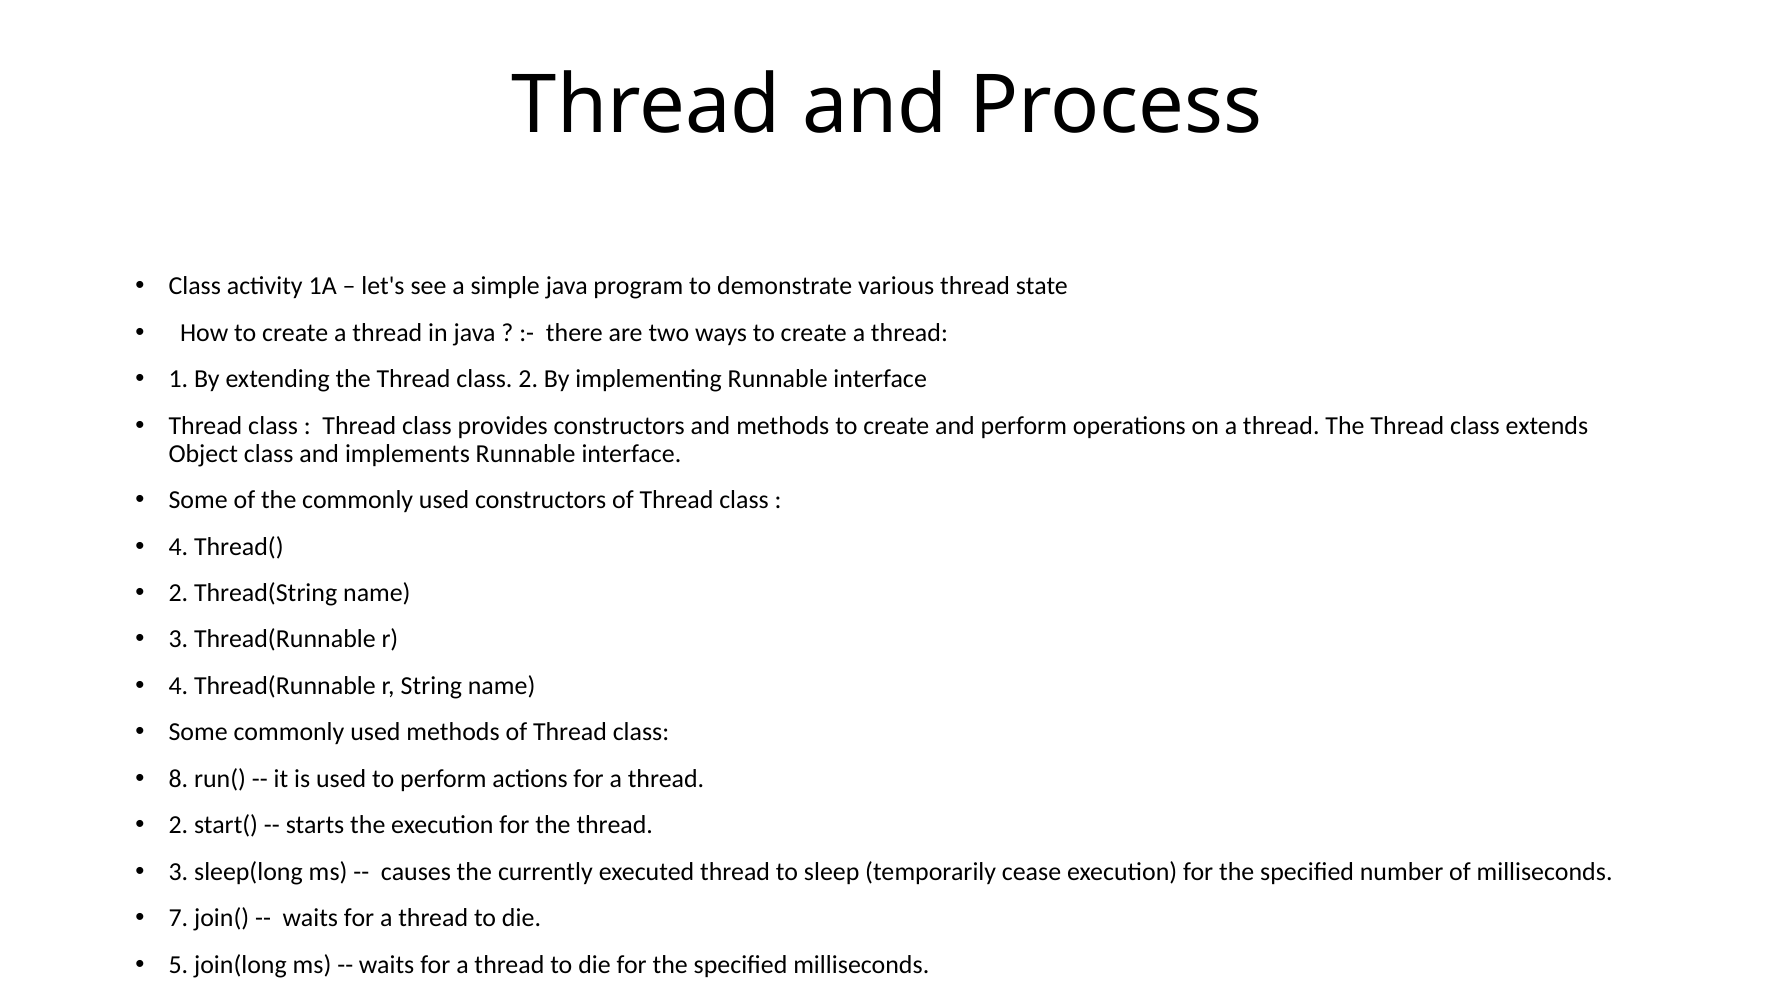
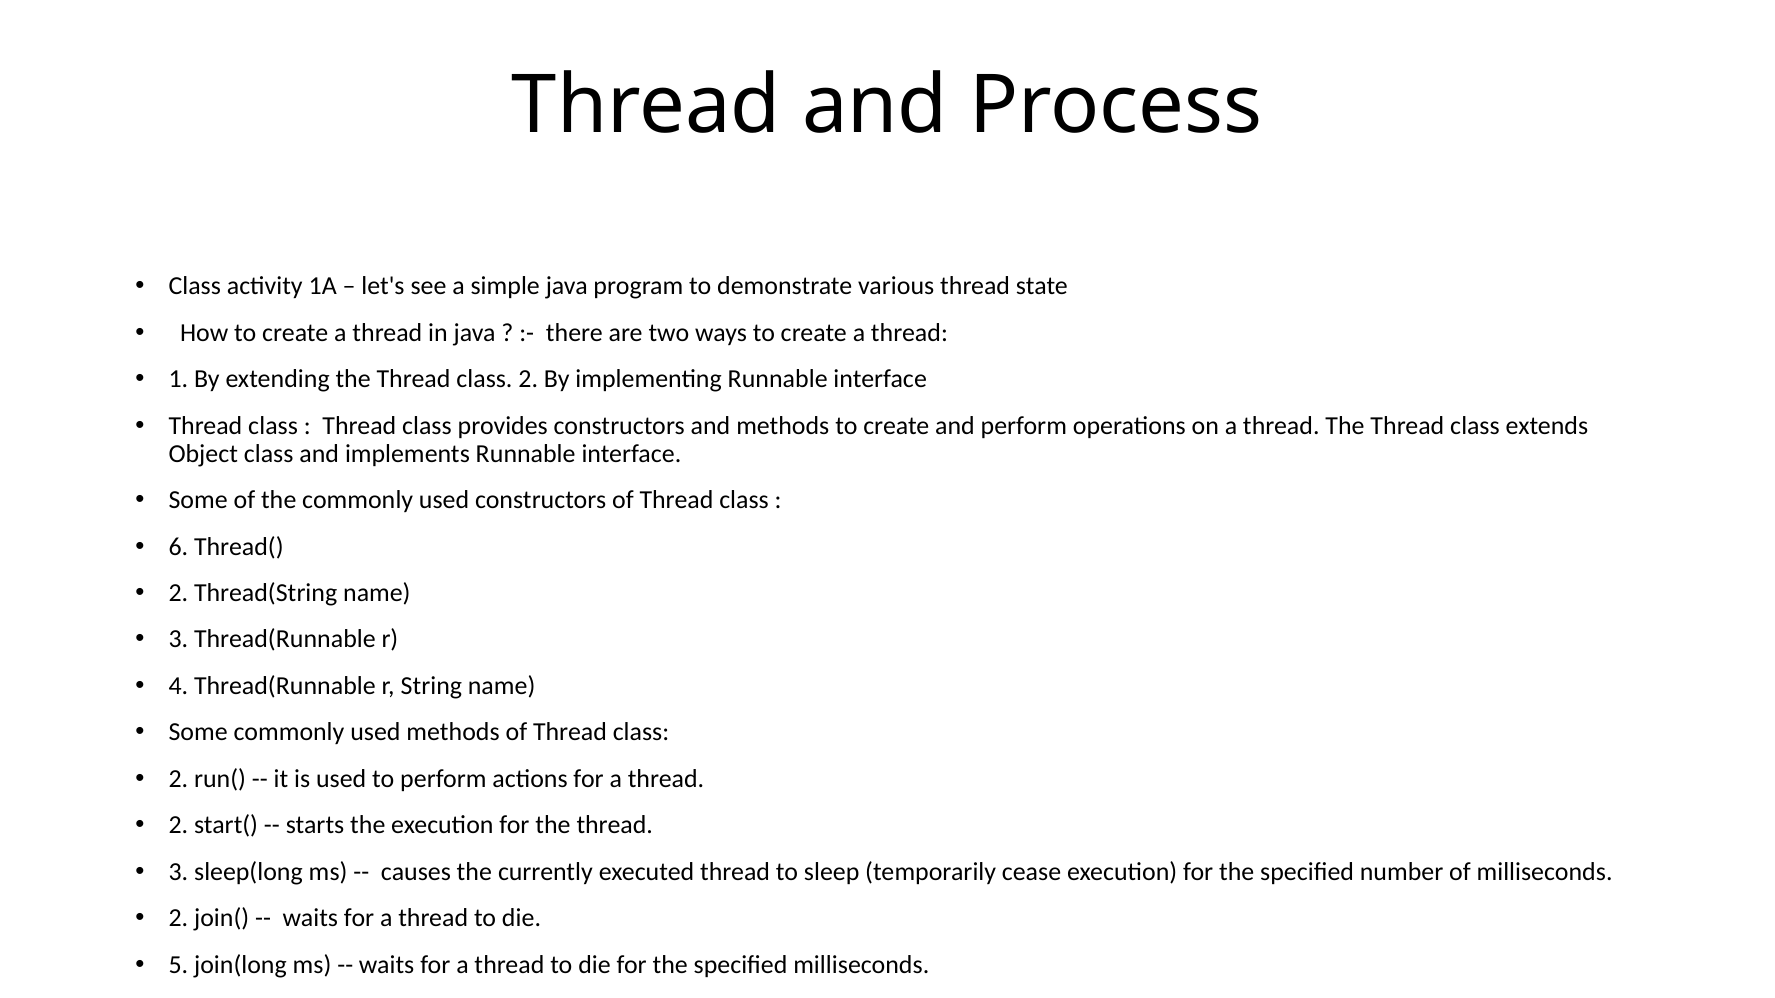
4 at (178, 547): 4 -> 6
8 at (178, 779): 8 -> 2
7 at (178, 919): 7 -> 2
